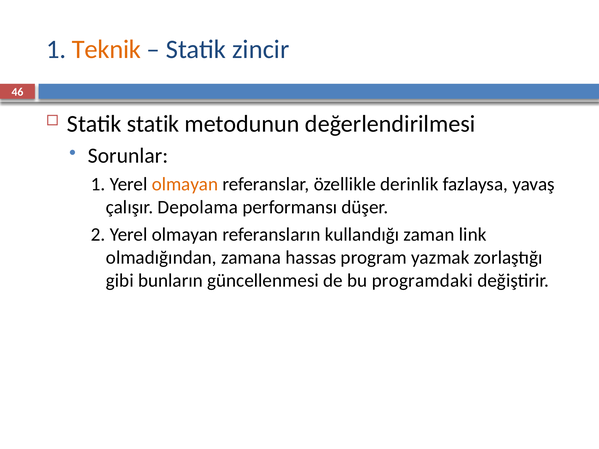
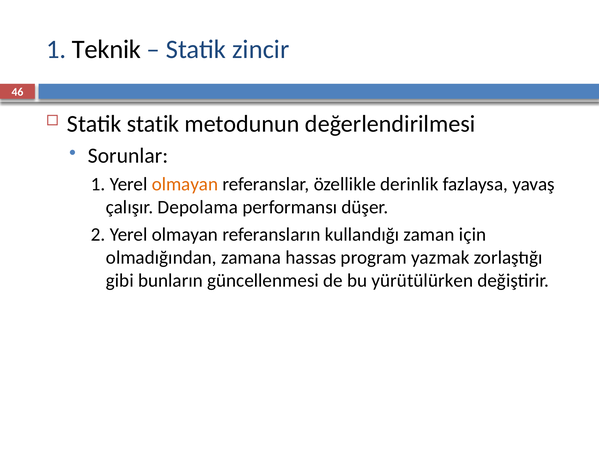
Teknik colour: orange -> black
link: link -> için
programdaki: programdaki -> yürütülürken
